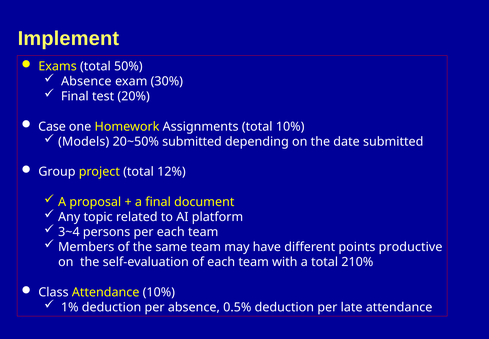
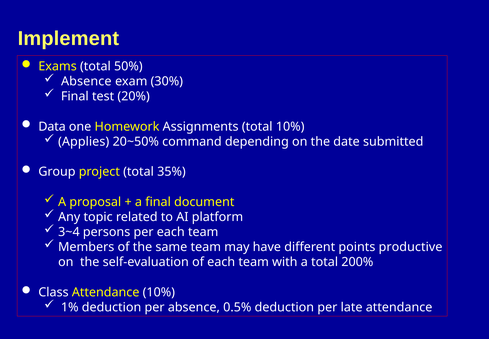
Case: Case -> Data
Models: Models -> Applies
20~50% submitted: submitted -> command
12%: 12% -> 35%
210%: 210% -> 200%
